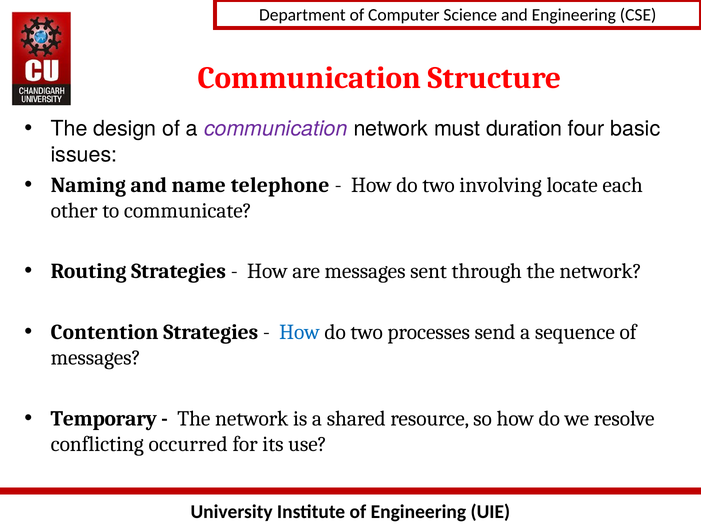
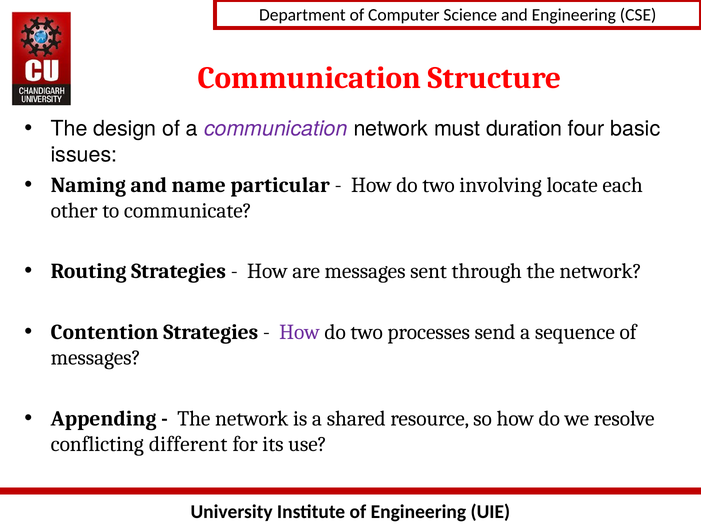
telephone: telephone -> particular
How at (300, 332) colour: blue -> purple
Temporary: Temporary -> Appending
occurred: occurred -> different
